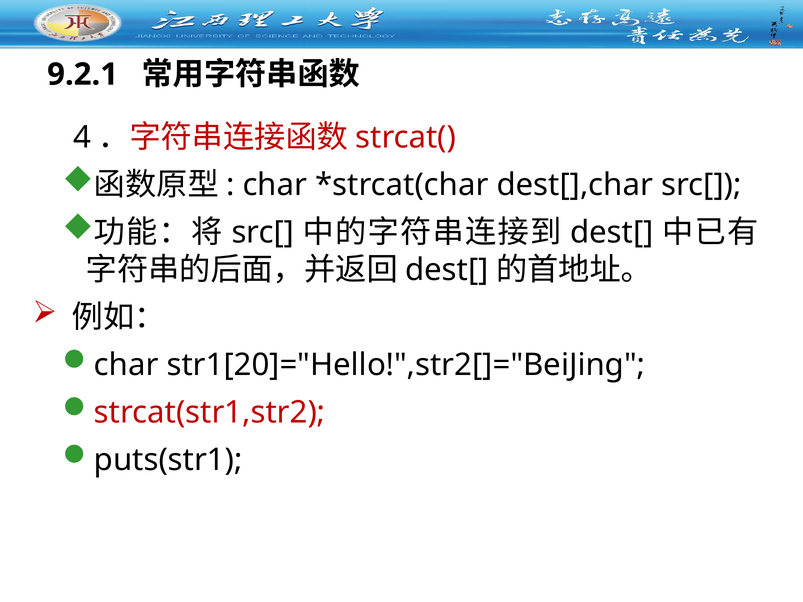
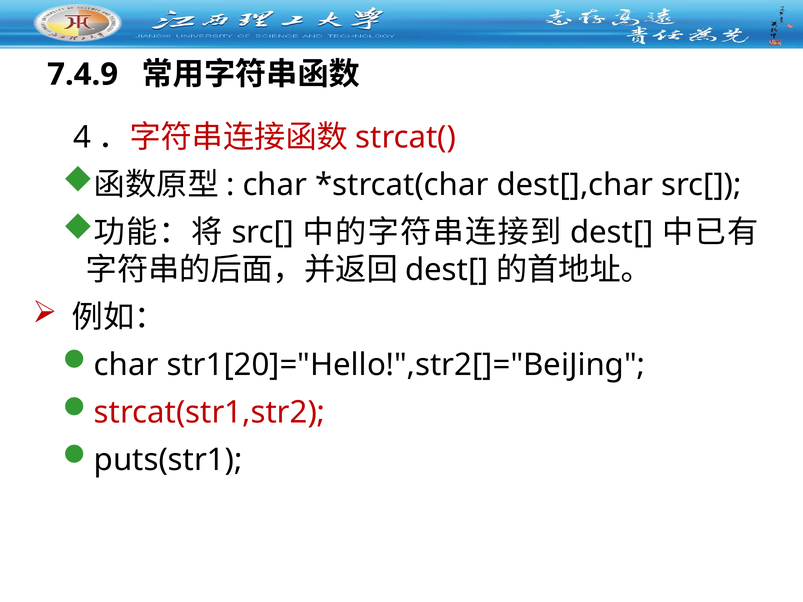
9.2.1: 9.2.1 -> 7.4.9
